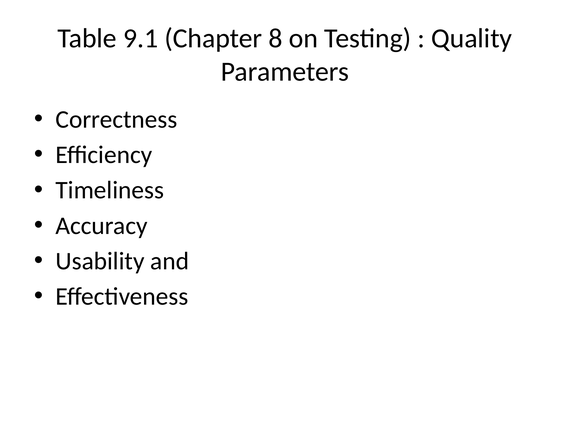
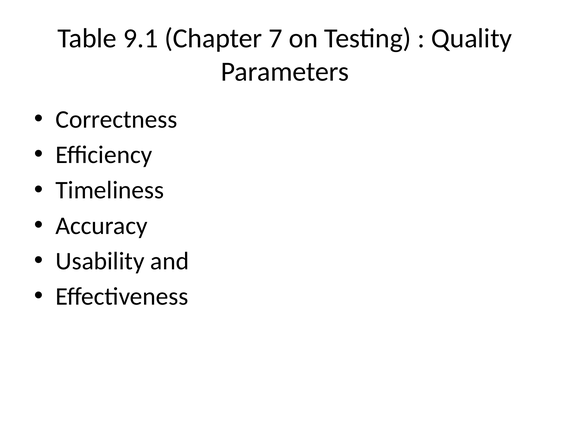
8: 8 -> 7
